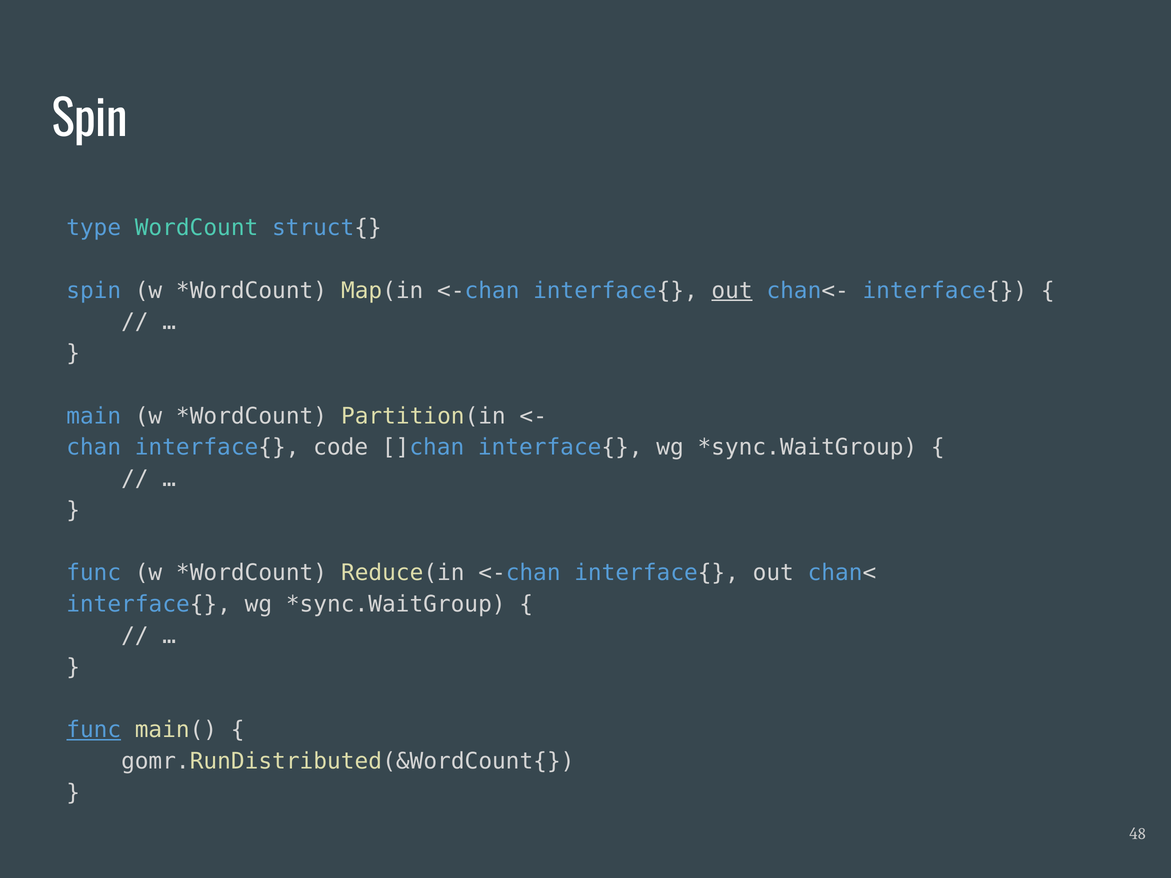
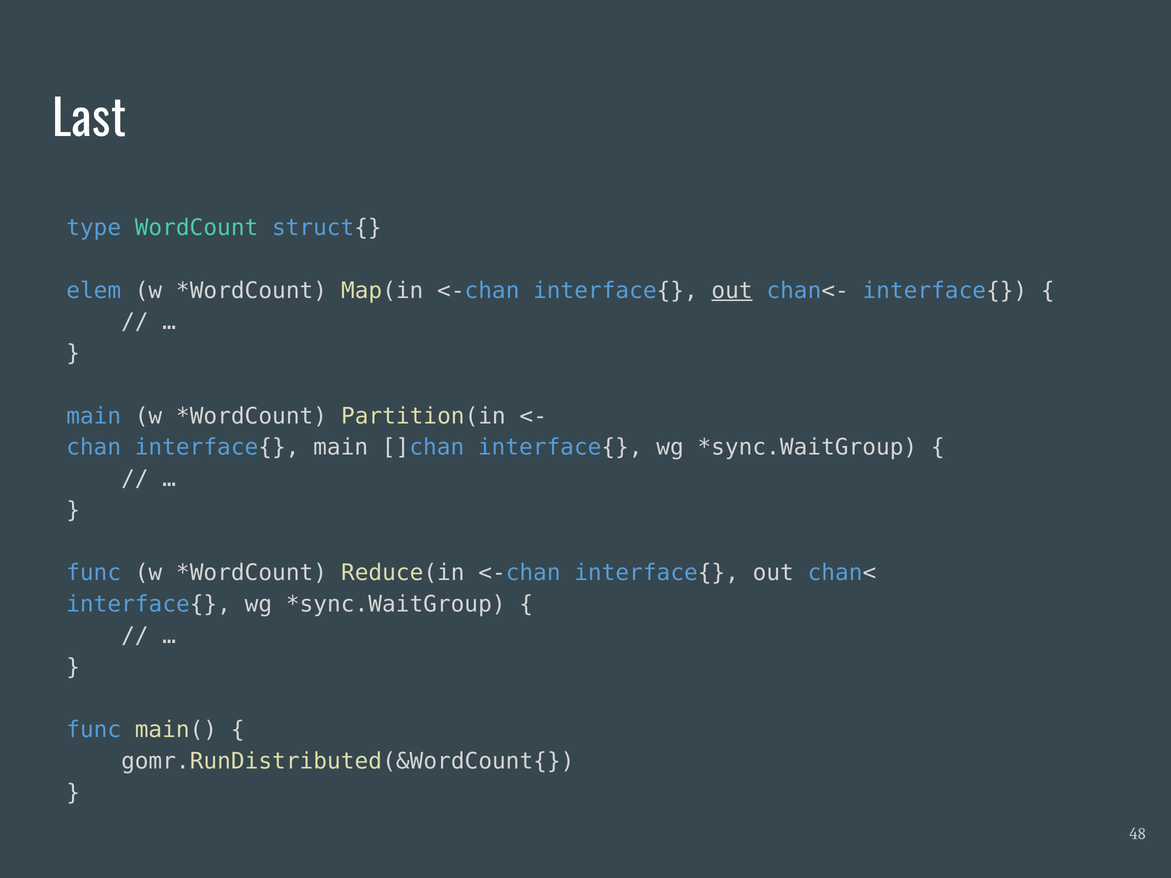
Spin at (90, 120): Spin -> Last
spin at (94, 291): spin -> elem
interface{ code: code -> main
func at (94, 730) underline: present -> none
